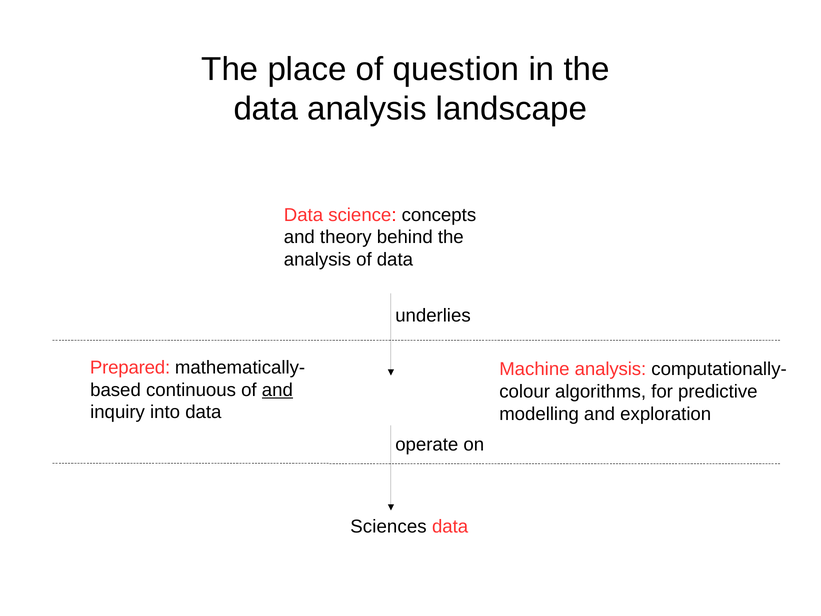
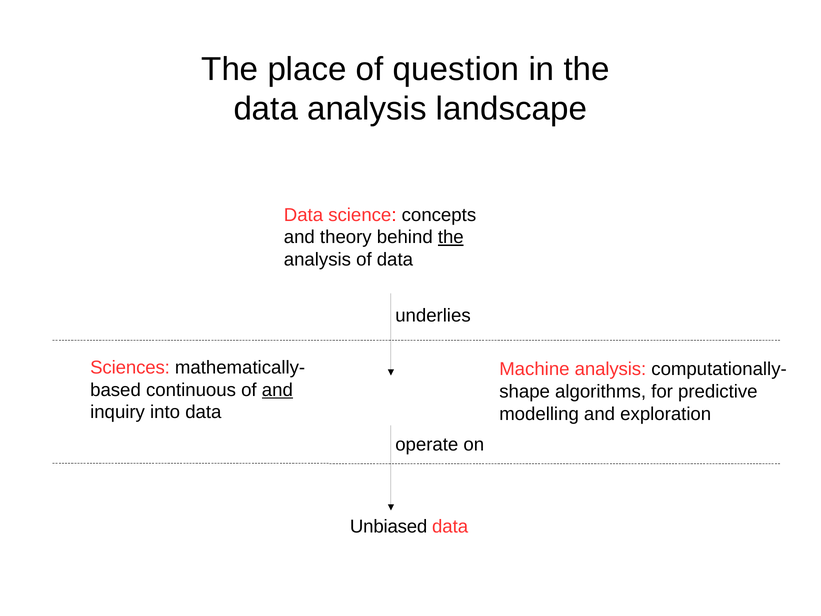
the at (451, 237) underline: none -> present
Prepared: Prepared -> Sciences
colour: colour -> shape
Sciences: Sciences -> Unbiased
